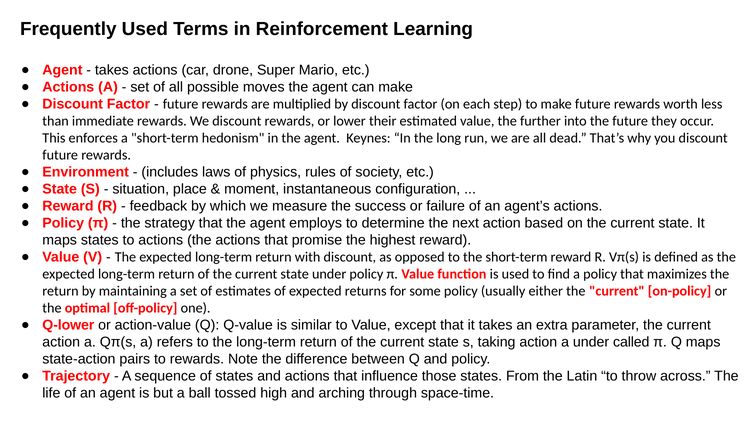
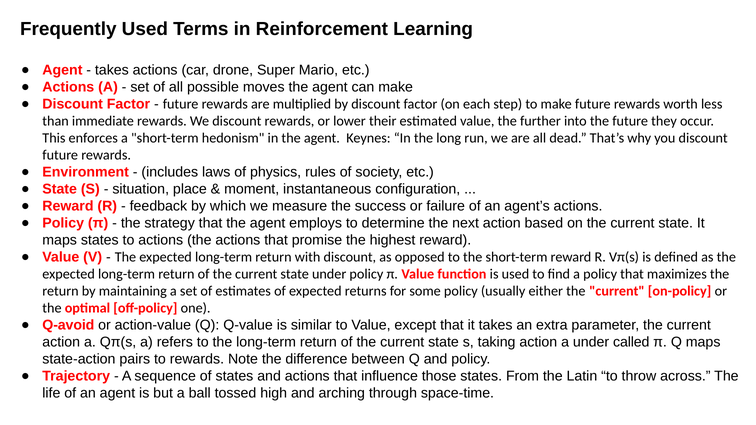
Q-lower: Q-lower -> Q-avoid
